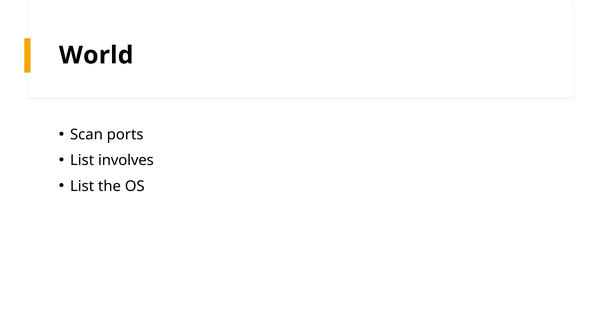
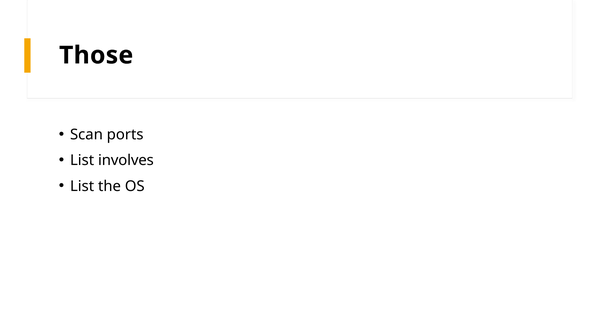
World: World -> Those
